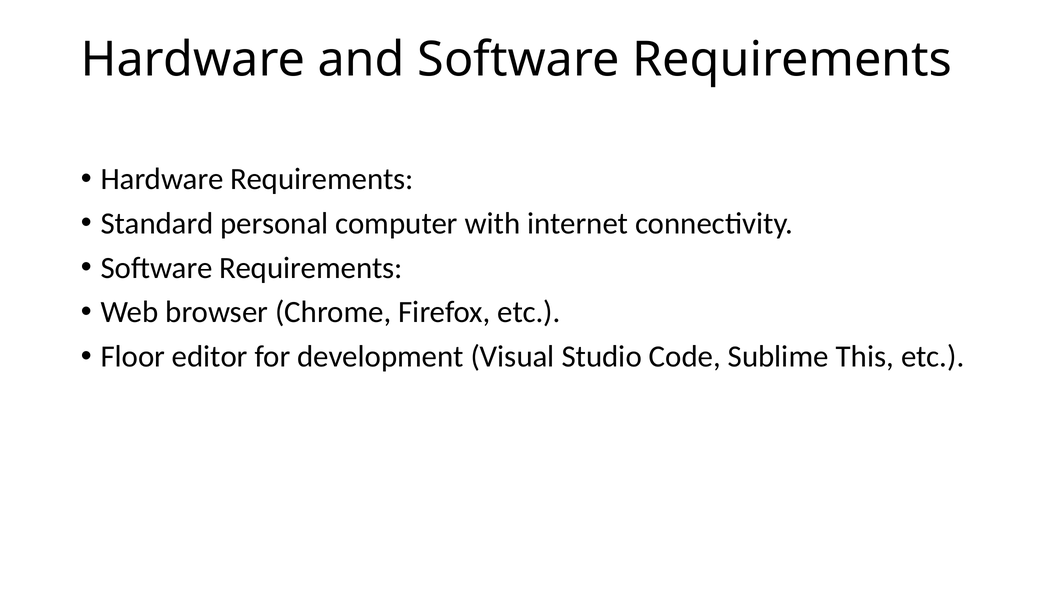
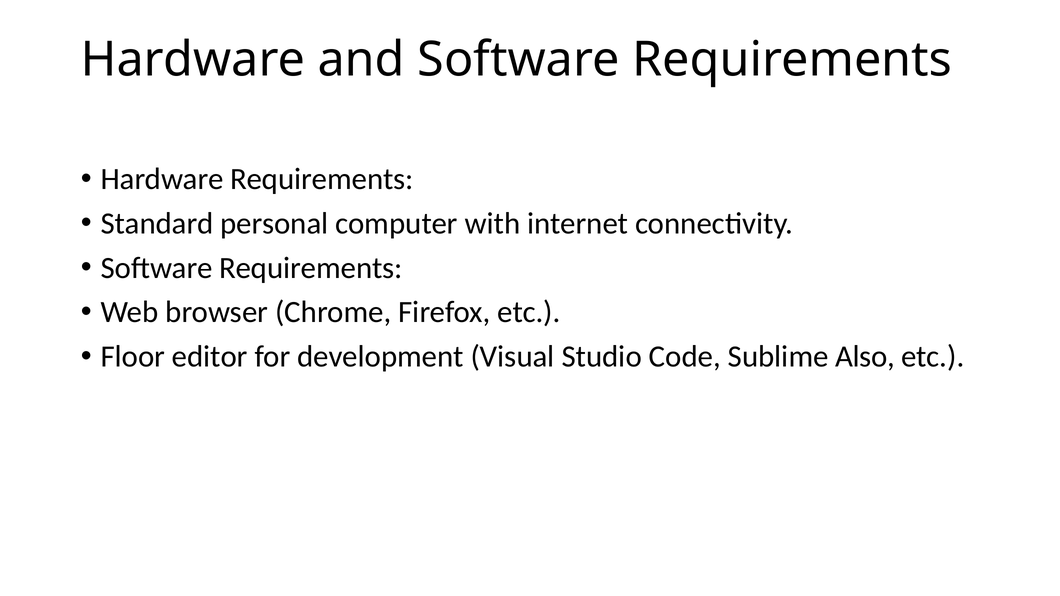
This: This -> Also
